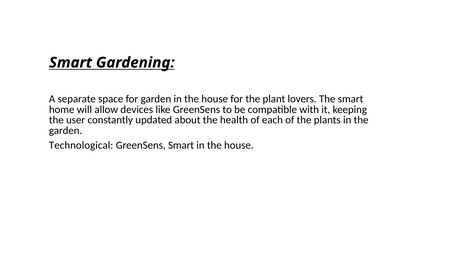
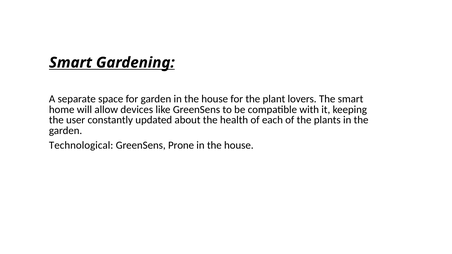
GreenSens Smart: Smart -> Prone
